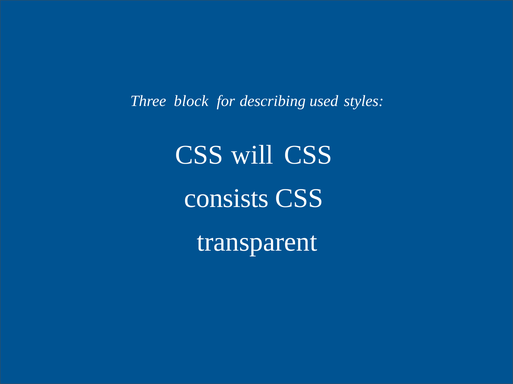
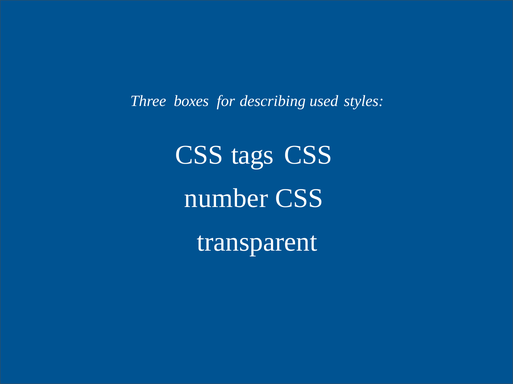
block: block -> boxes
will: will -> tags
consists: consists -> number
